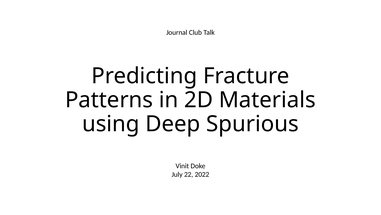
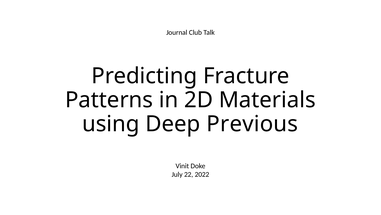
Spurious: Spurious -> Previous
